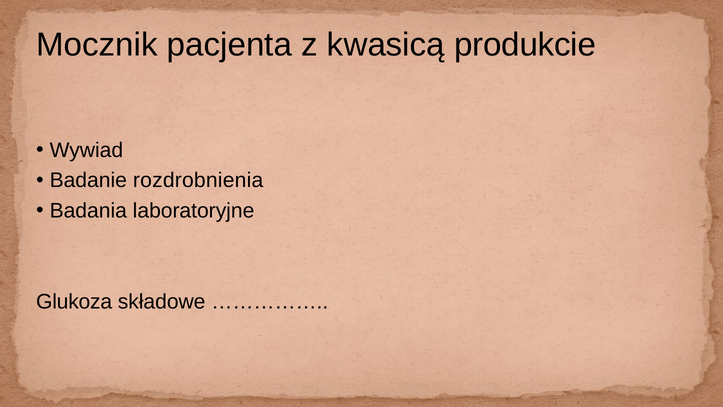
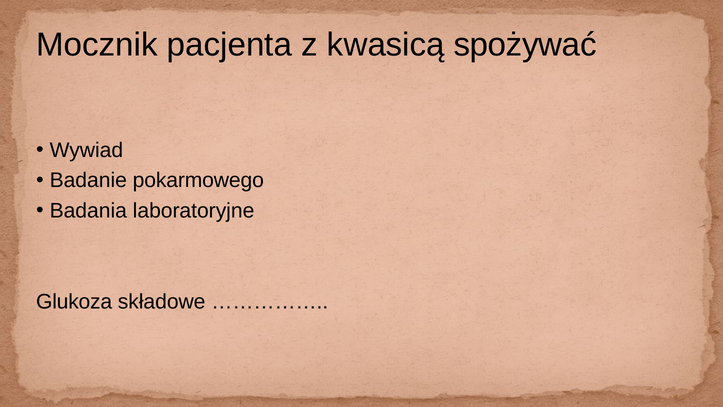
produkcie: produkcie -> spożywać
rozdrobnienia: rozdrobnienia -> pokarmowego
